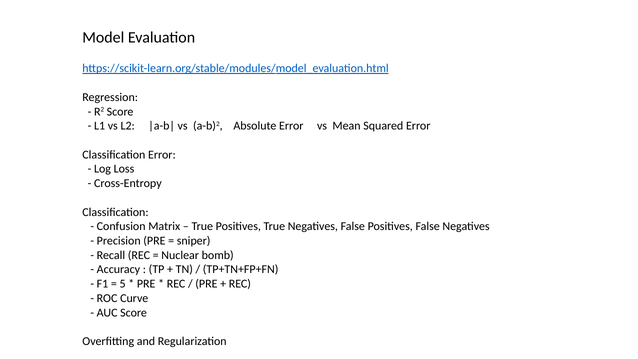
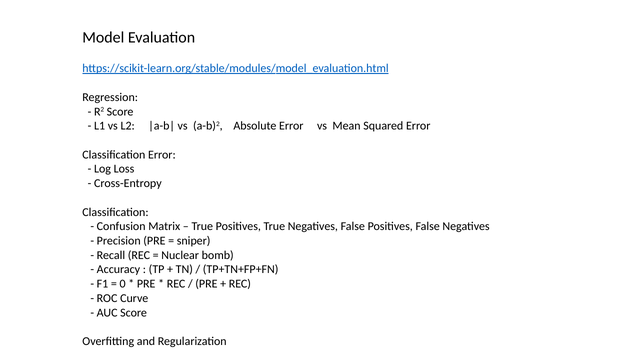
5: 5 -> 0
